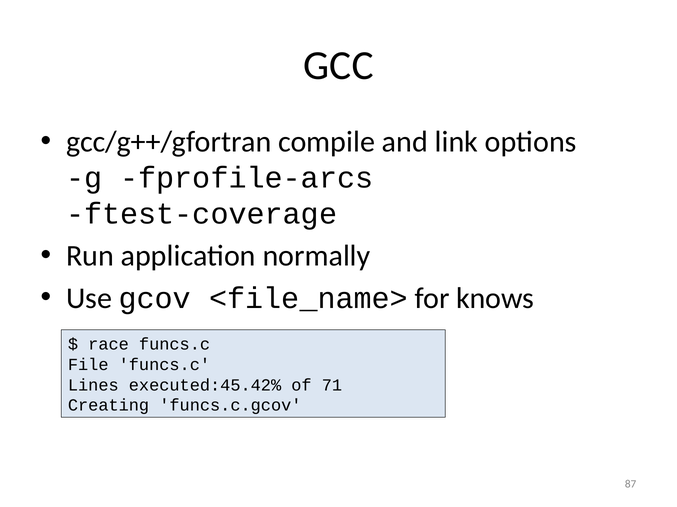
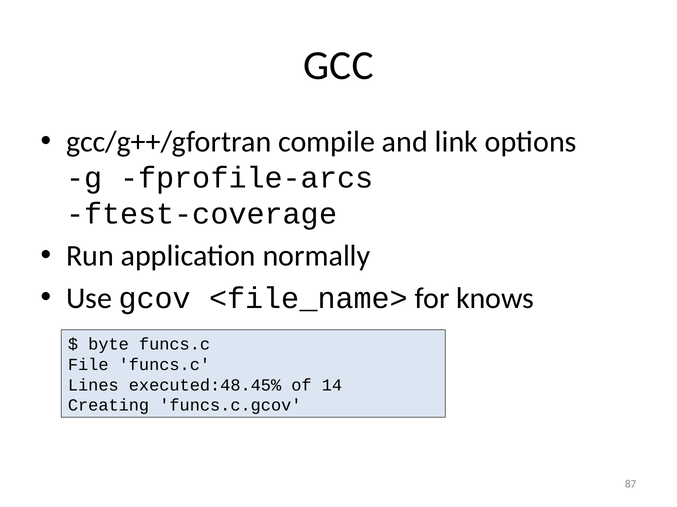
race: race -> byte
executed:45.42%: executed:45.42% -> executed:48.45%
71: 71 -> 14
